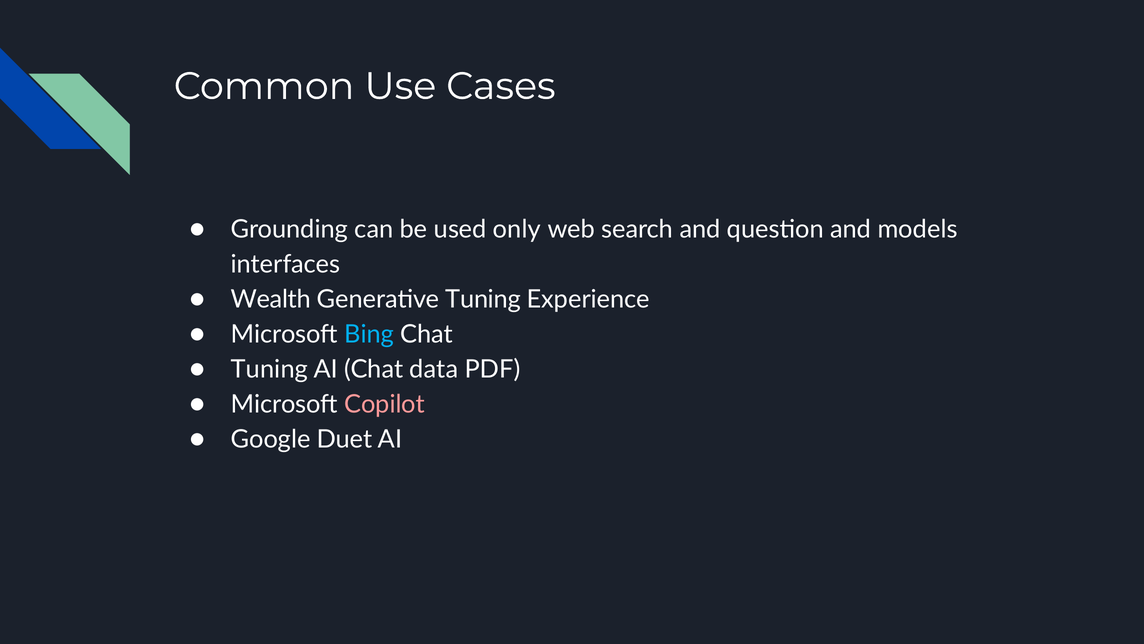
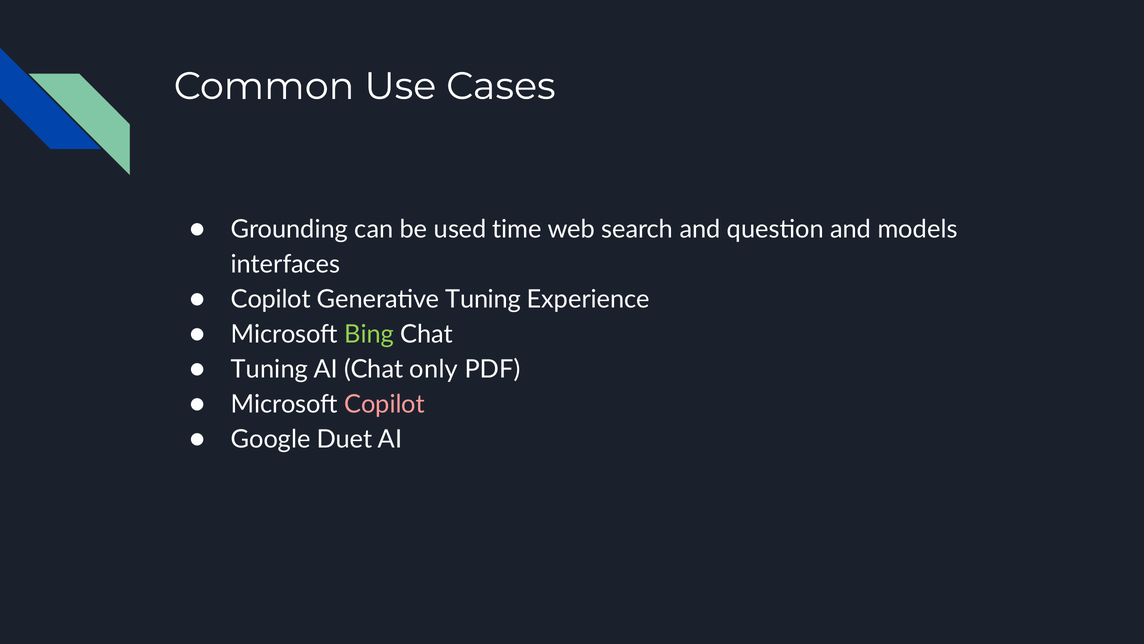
only: only -> time
Wealth at (271, 299): Wealth -> Copilot
Bing colour: light blue -> light green
data: data -> only
